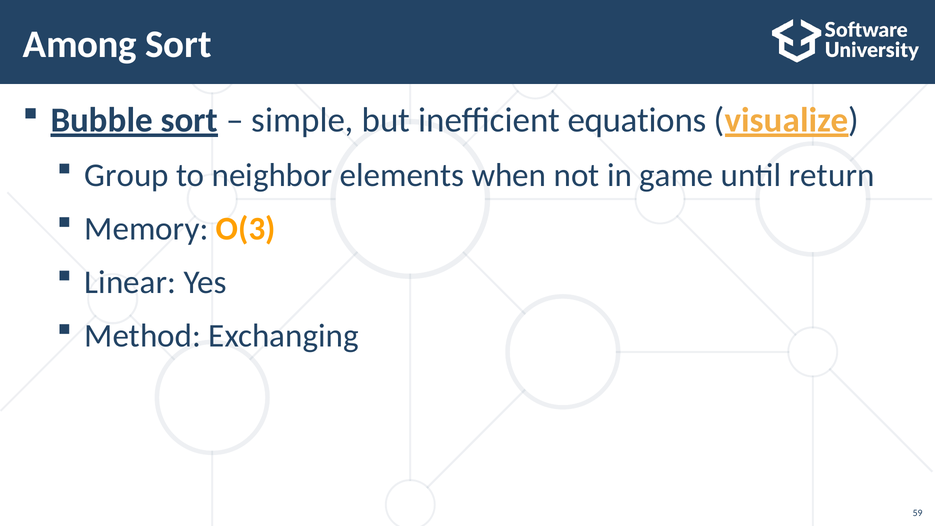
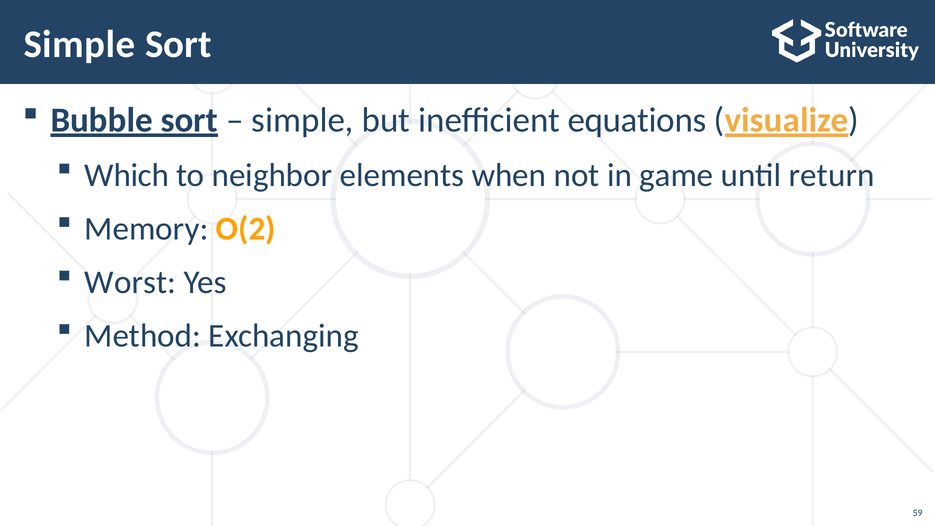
Among at (80, 44): Among -> Simple
Group: Group -> Which
O(3: O(3 -> O(2
Linear: Linear -> Worst
